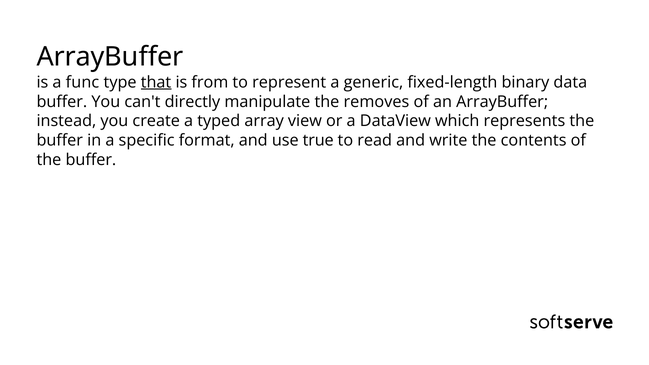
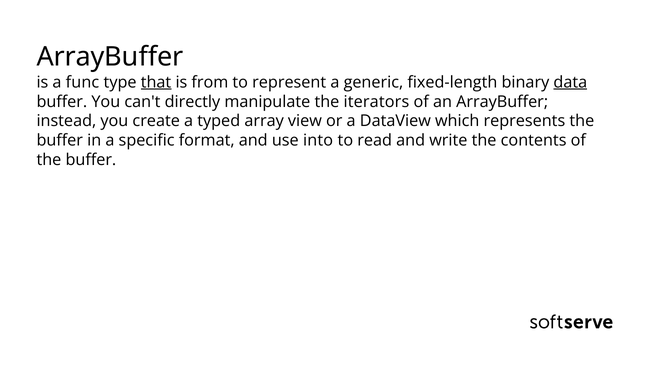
data underline: none -> present
removes: removes -> iterators
true: true -> into
